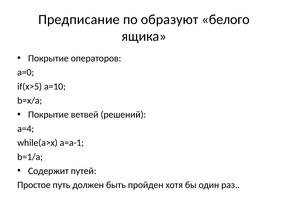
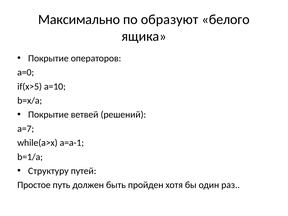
Предписание: Предписание -> Максимально
a=4: a=4 -> a=7
Содержит: Содержит -> Структуру
